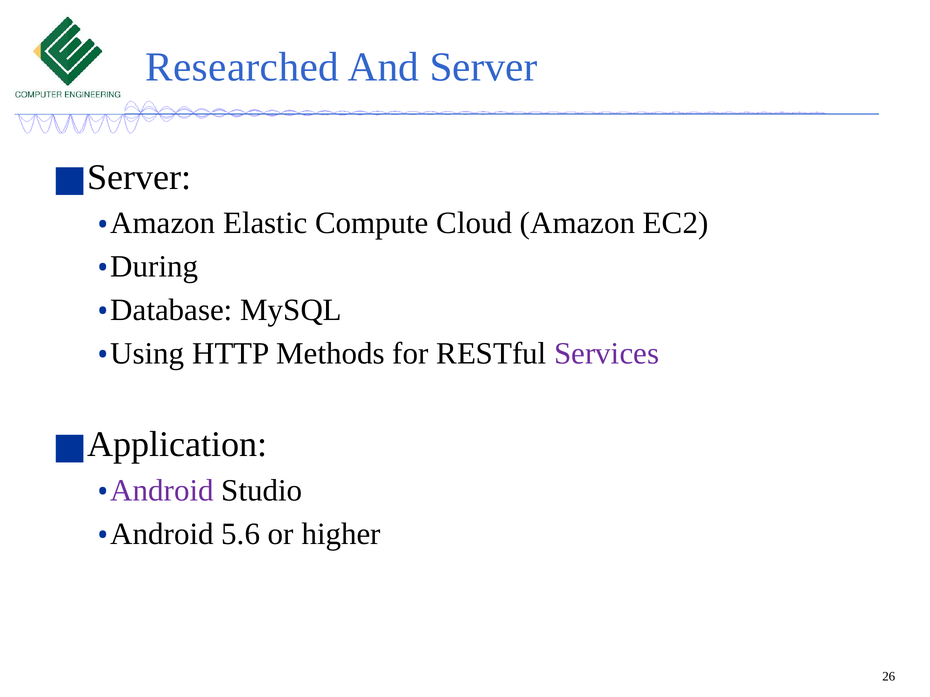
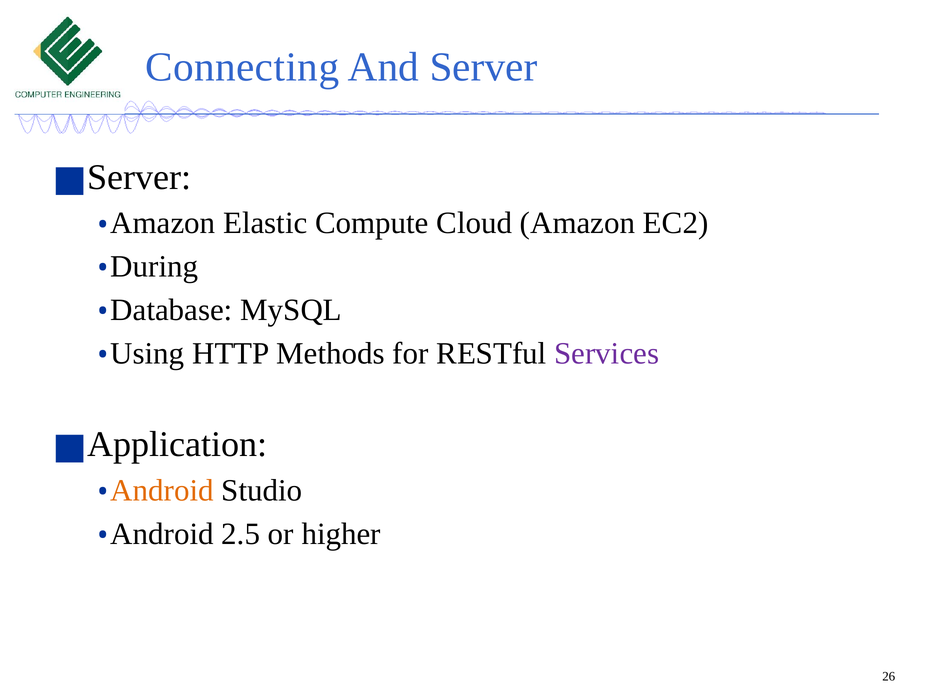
Researched: Researched -> Connecting
Android at (162, 491) colour: purple -> orange
5.6: 5.6 -> 2.5
